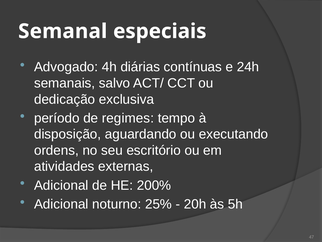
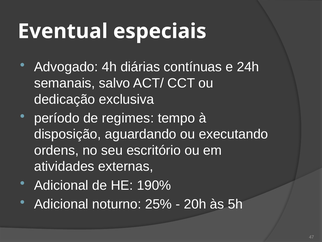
Semanal: Semanal -> Eventual
200%: 200% -> 190%
